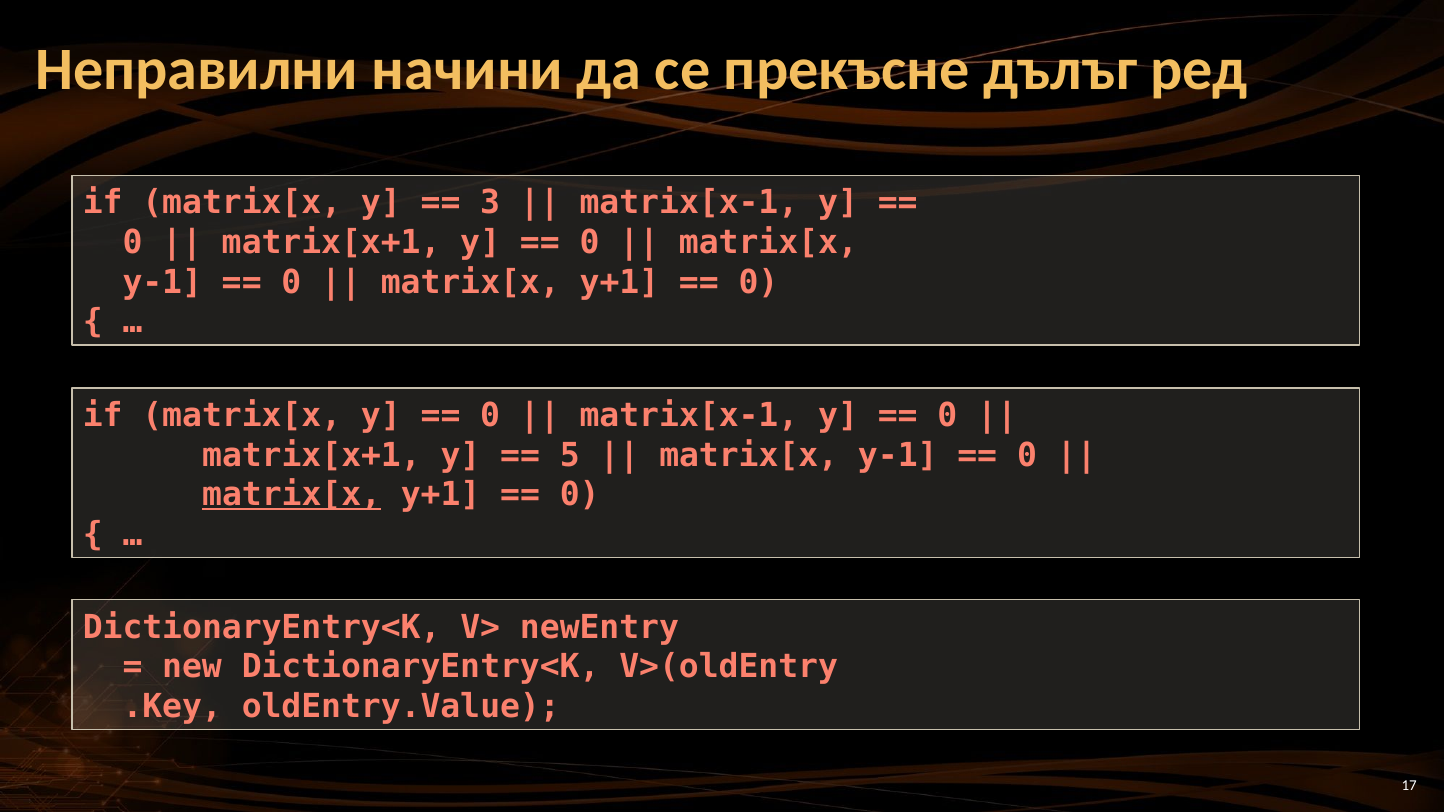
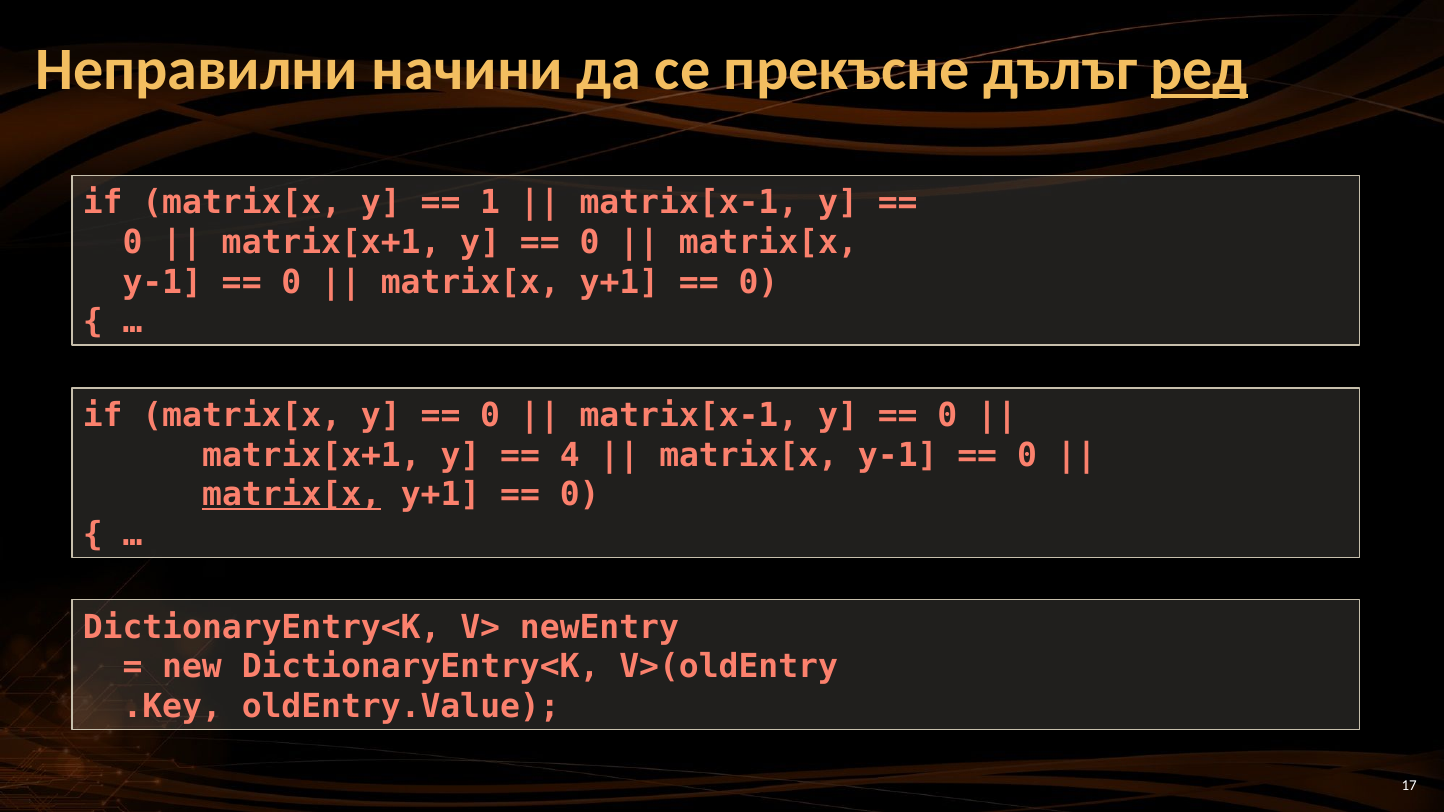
ред underline: none -> present
3: 3 -> 1
5: 5 -> 4
